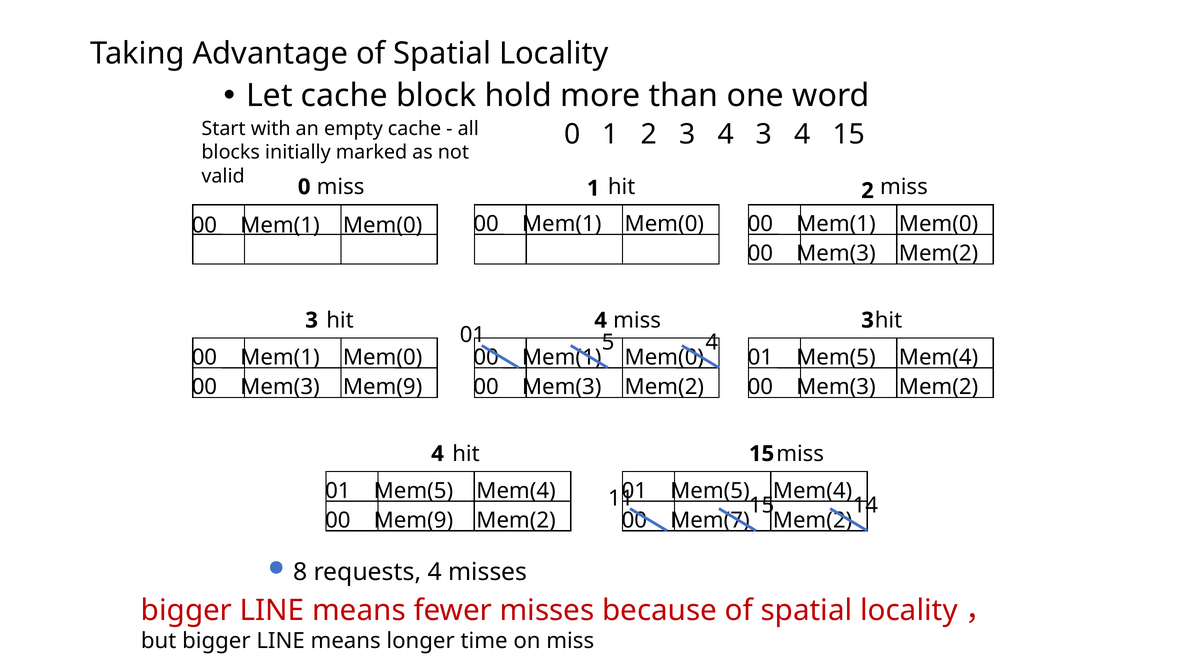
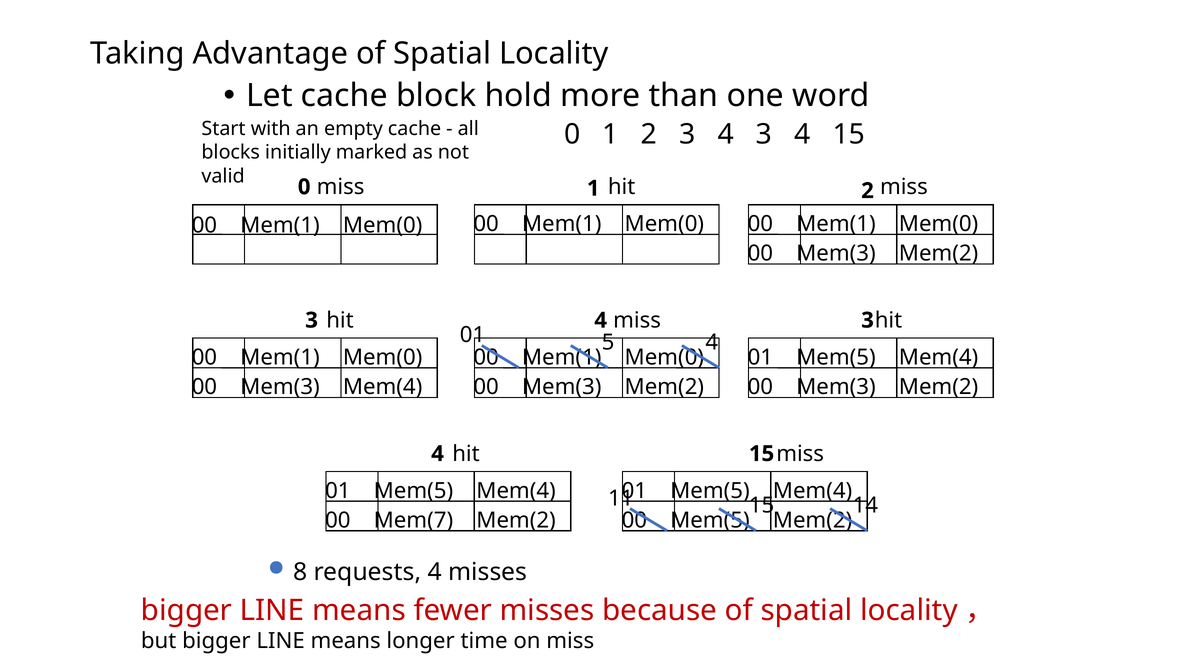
Mem(3 Mem(9: Mem(9 -> Mem(4
00 Mem(9: Mem(9 -> Mem(7
00 Mem(7: Mem(7 -> Mem(5
